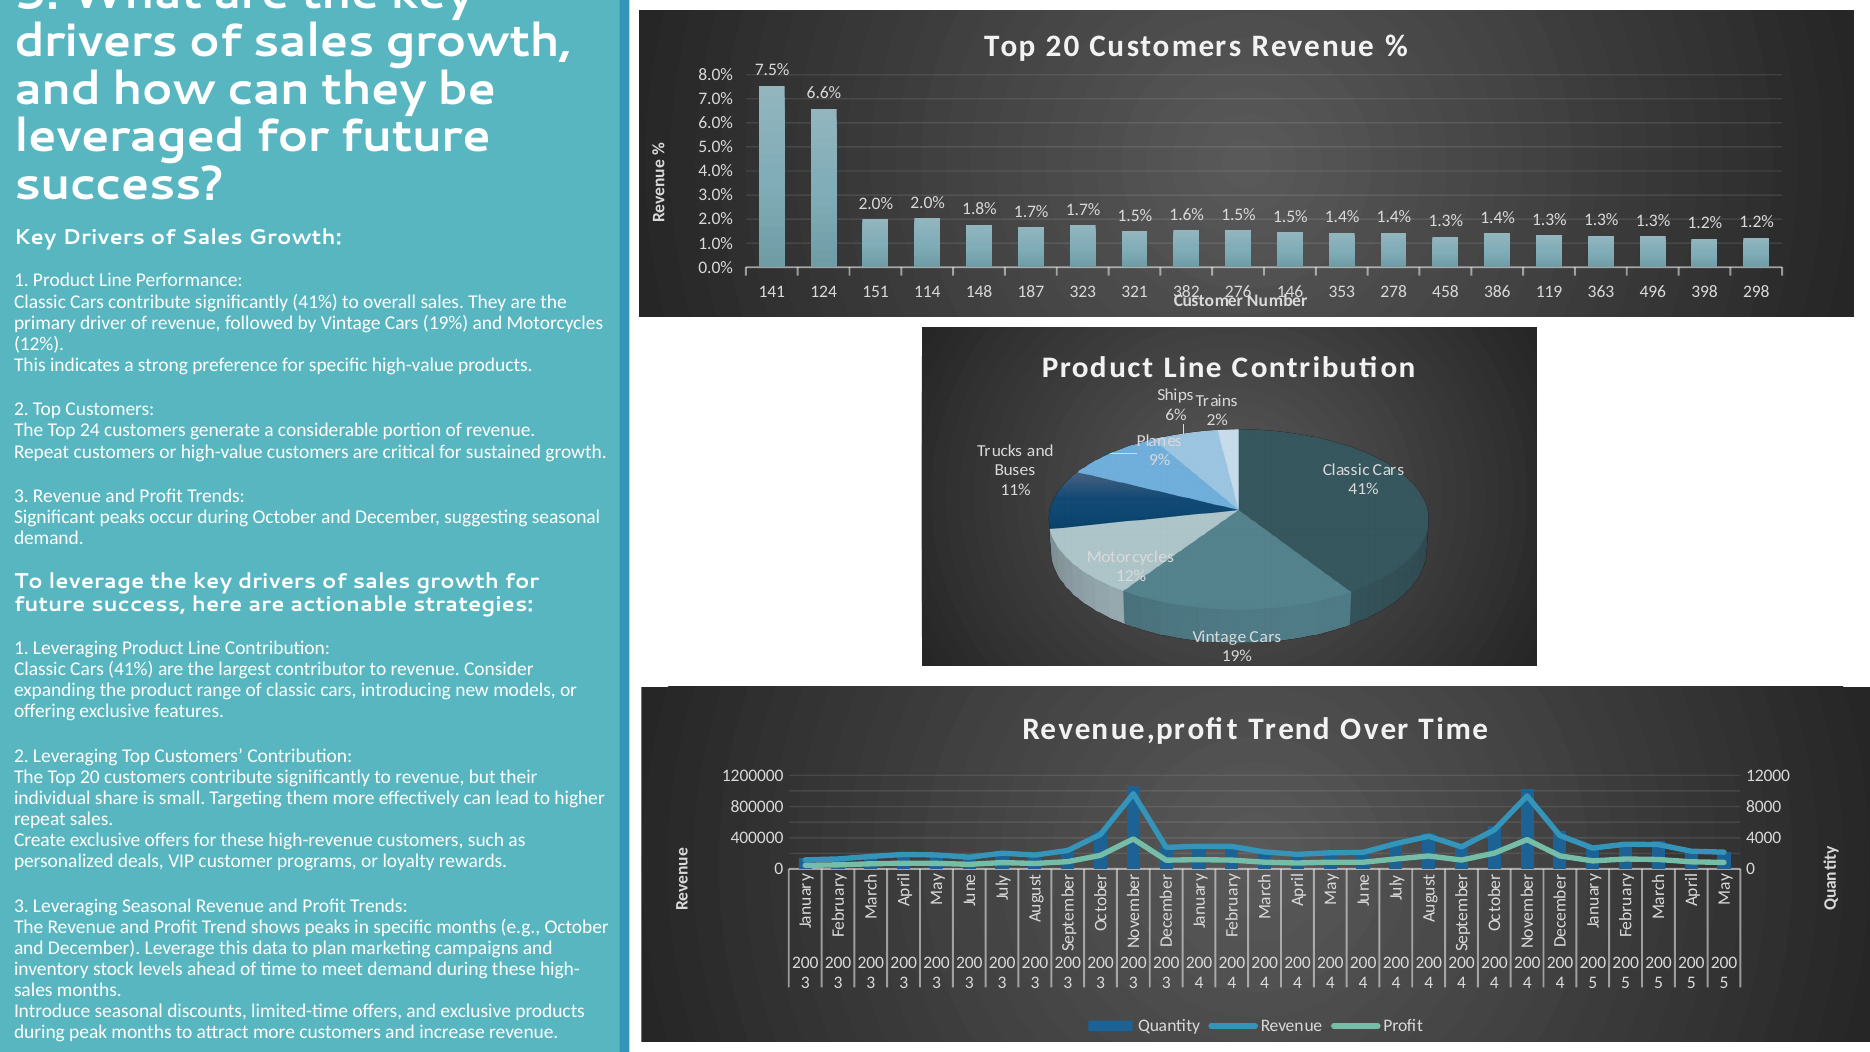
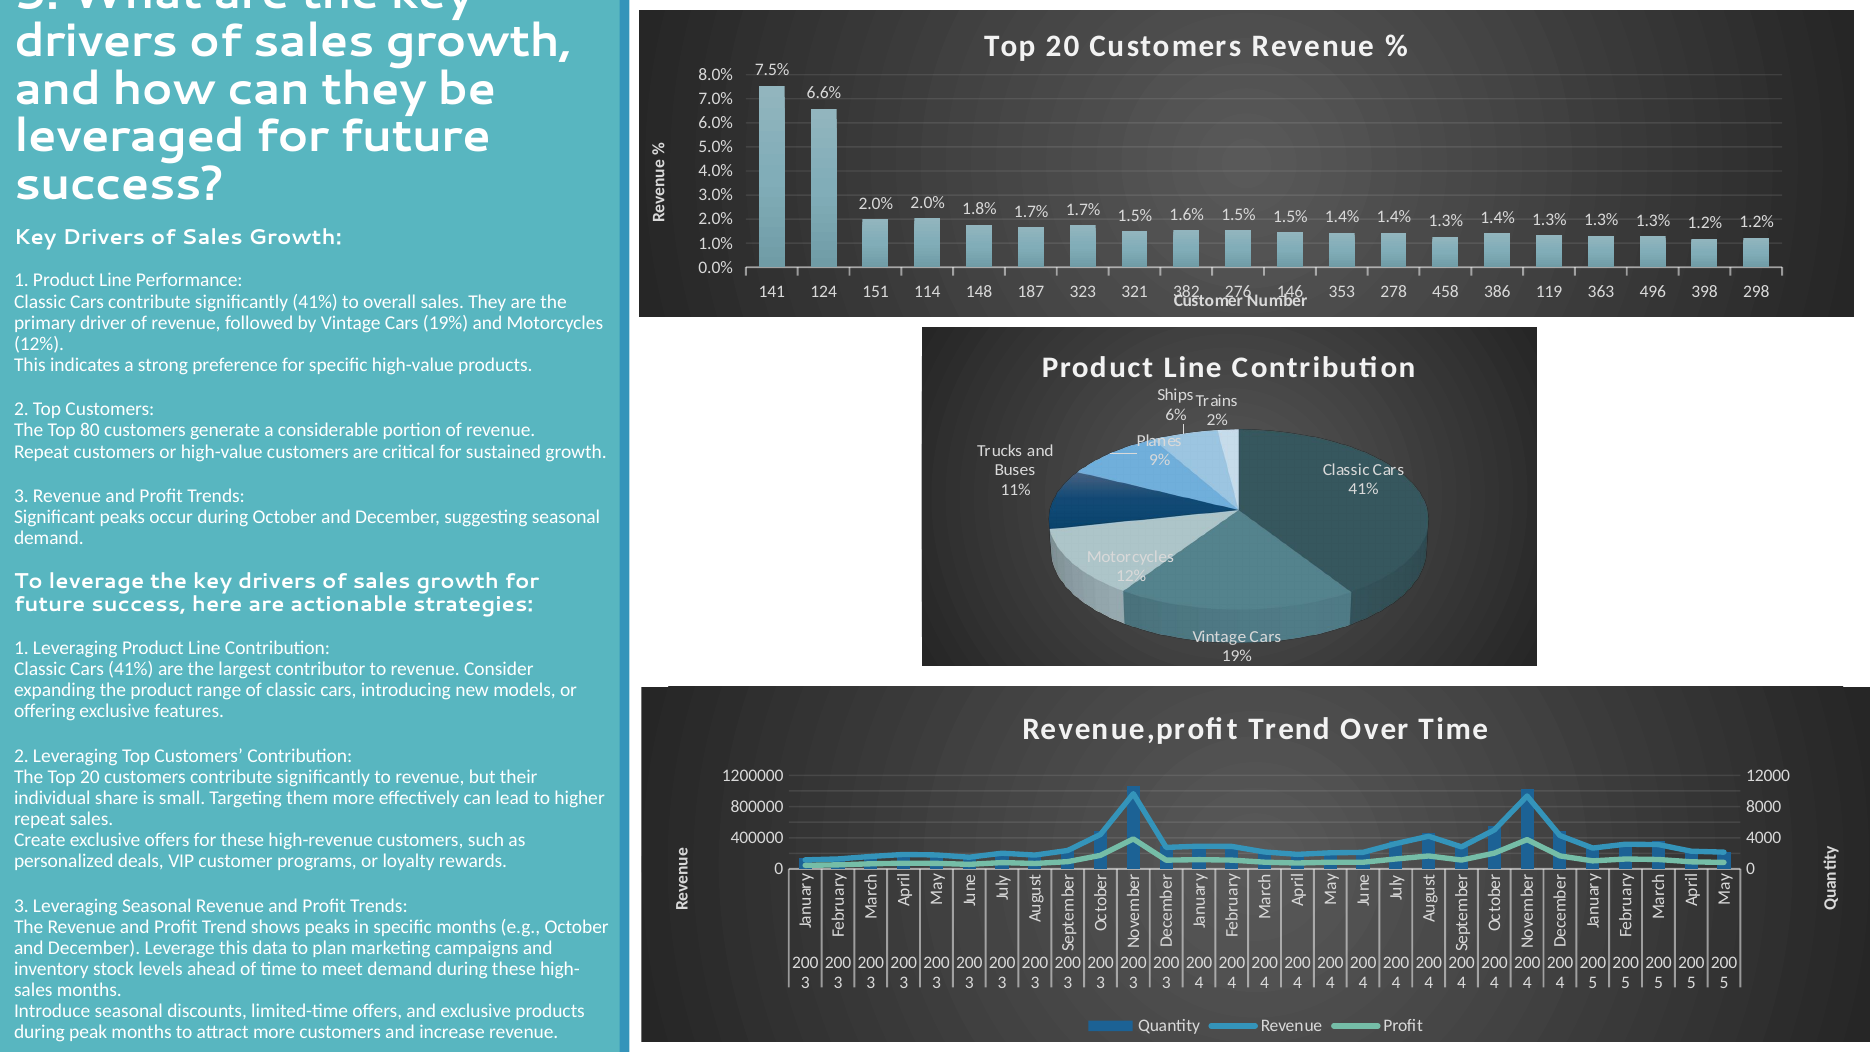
24: 24 -> 80
